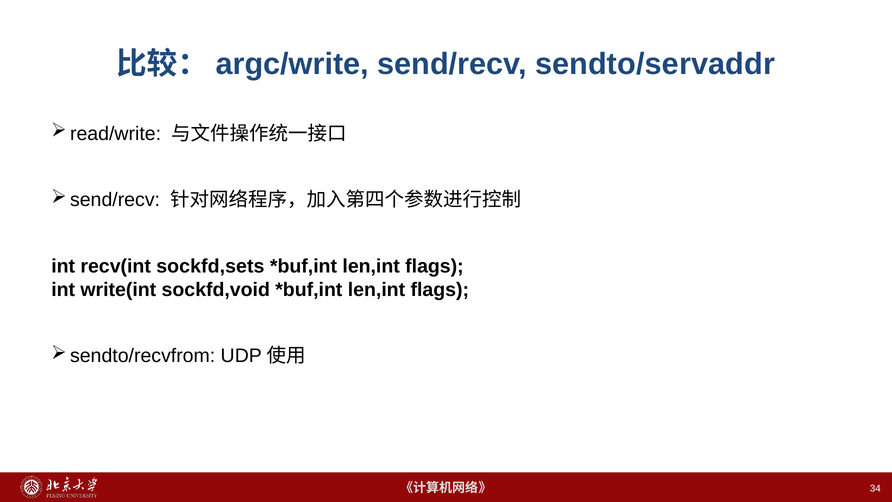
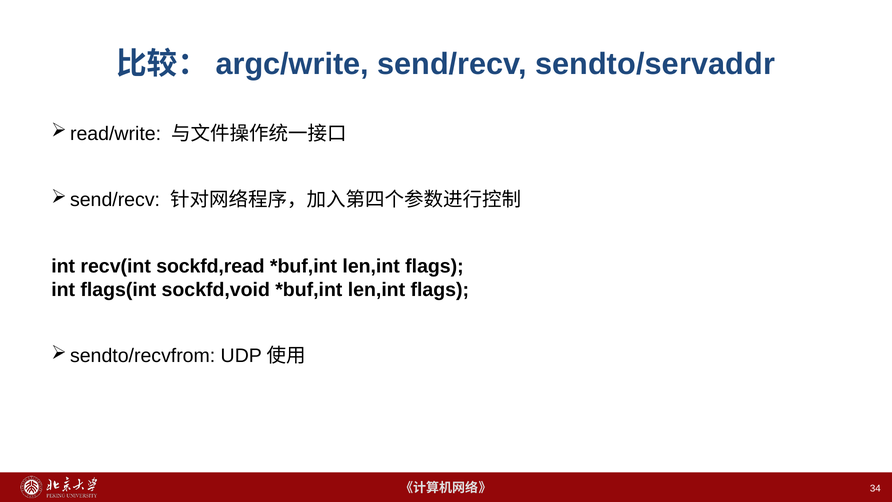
sockfd,sets: sockfd,sets -> sockfd,read
write(int: write(int -> flags(int
